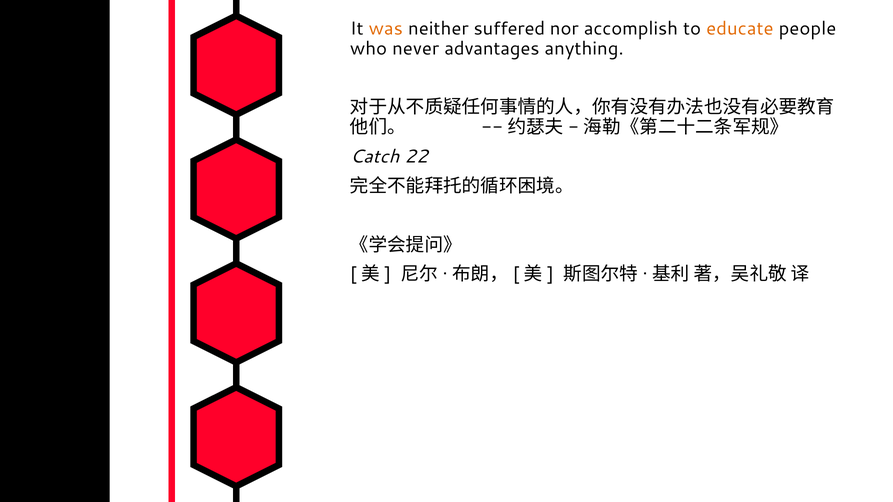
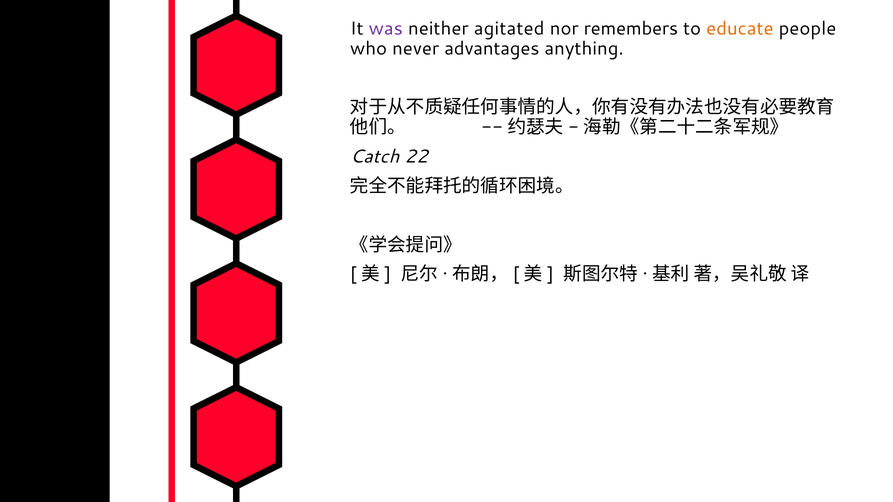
was colour: orange -> purple
suffered: suffered -> agitated
accomplish: accomplish -> remembers
